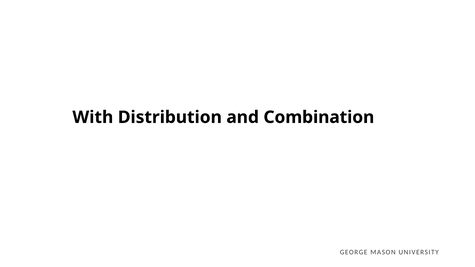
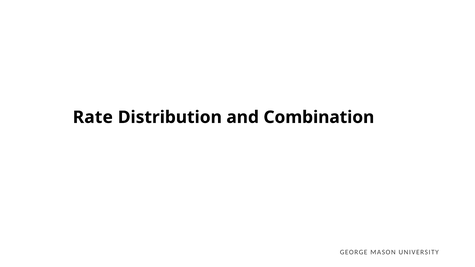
With: With -> Rate
